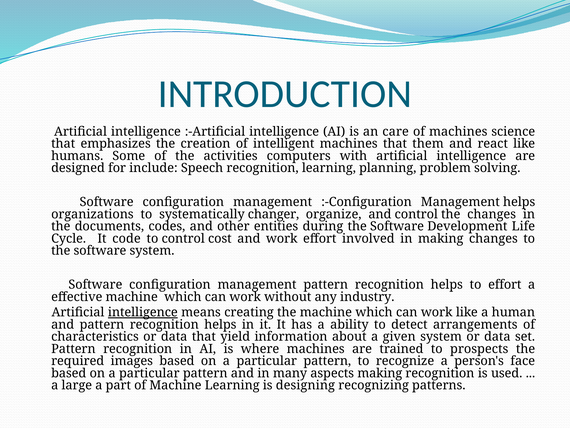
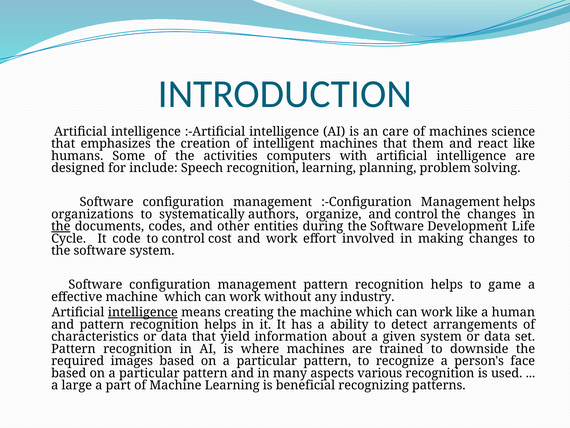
changer: changer -> authors
the at (61, 226) underline: none -> present
to effort: effort -> game
prospects: prospects -> downside
aspects making: making -> various
designing: designing -> beneficial
